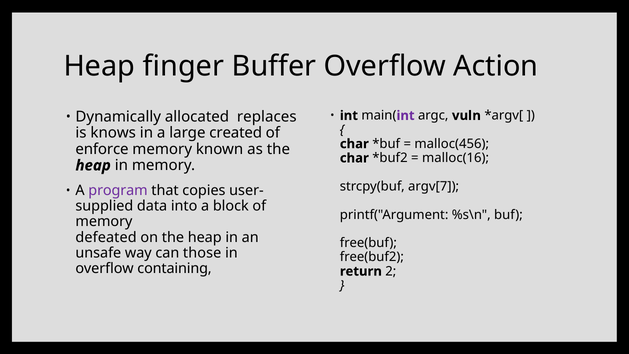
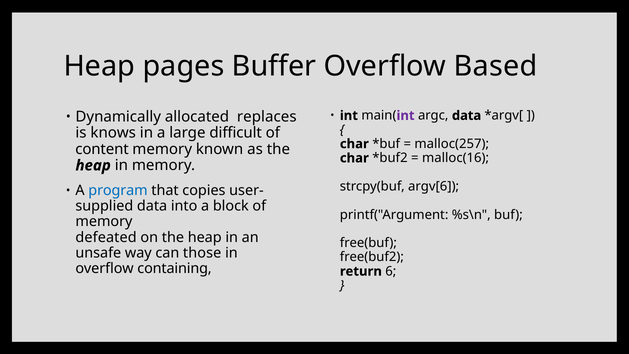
finger: finger -> pages
Action: Action -> Based
argc vuln: vuln -> data
created: created -> difficult
malloc(456: malloc(456 -> malloc(257
enforce: enforce -> content
argv[7: argv[7 -> argv[6
program colour: purple -> blue
2: 2 -> 6
